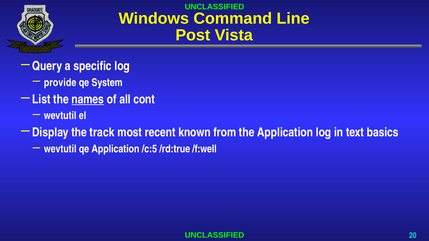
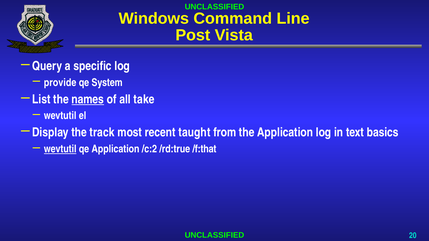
cont: cont -> take
known: known -> taught
wevtutil at (60, 149) underline: none -> present
/c:5: /c:5 -> /c:2
/f:well: /f:well -> /f:that
